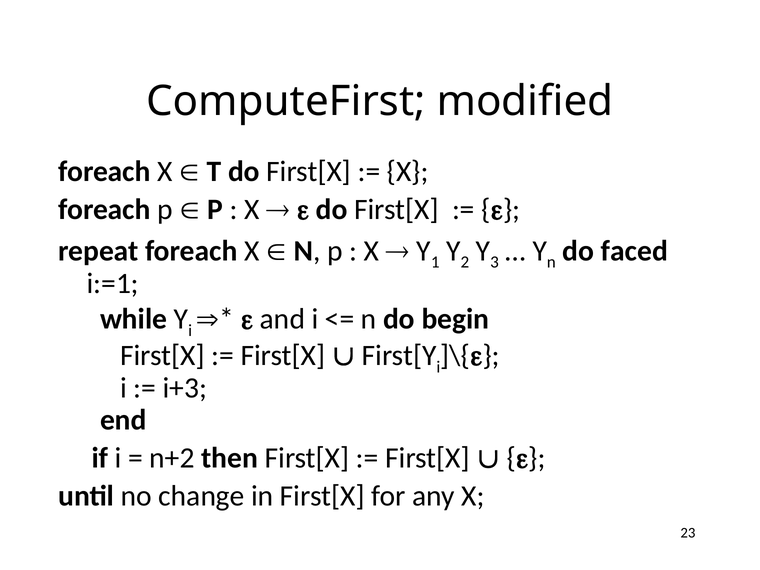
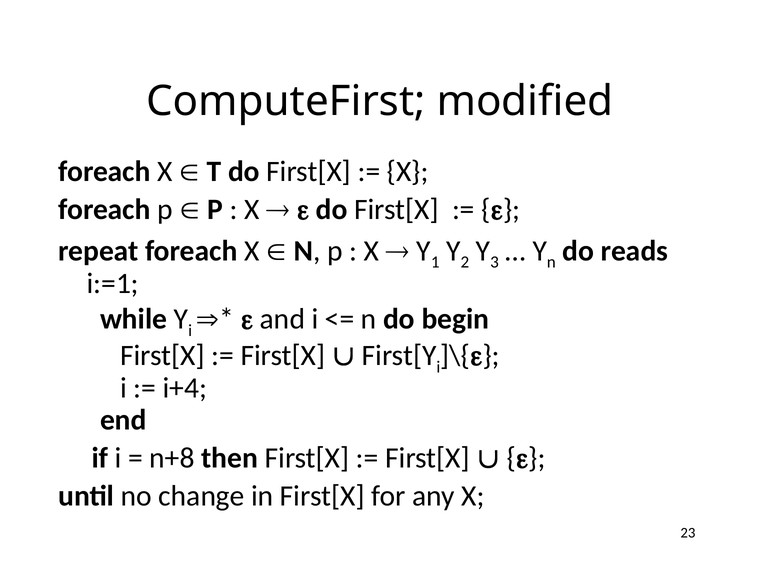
faced: faced -> reads
i+3: i+3 -> i+4
n+2: n+2 -> n+8
